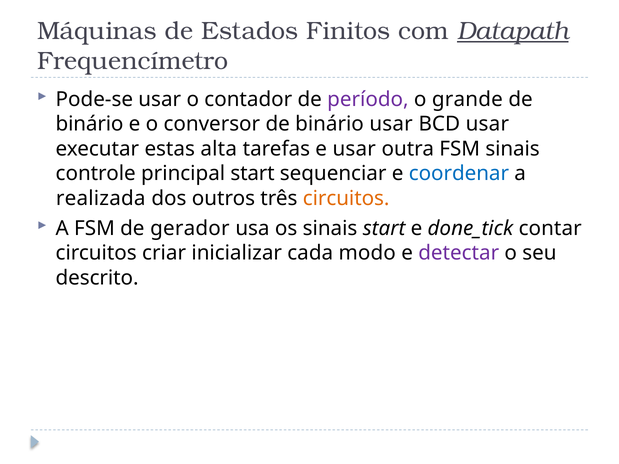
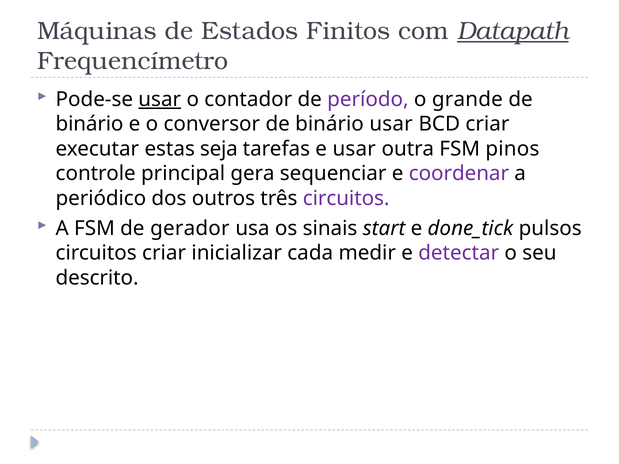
usar at (160, 99) underline: none -> present
BCD usar: usar -> criar
alta: alta -> seja
FSM sinais: sinais -> pinos
principal start: start -> gera
coordenar colour: blue -> purple
realizada: realizada -> periódico
circuitos at (346, 198) colour: orange -> purple
contar: contar -> pulsos
modo: modo -> medir
